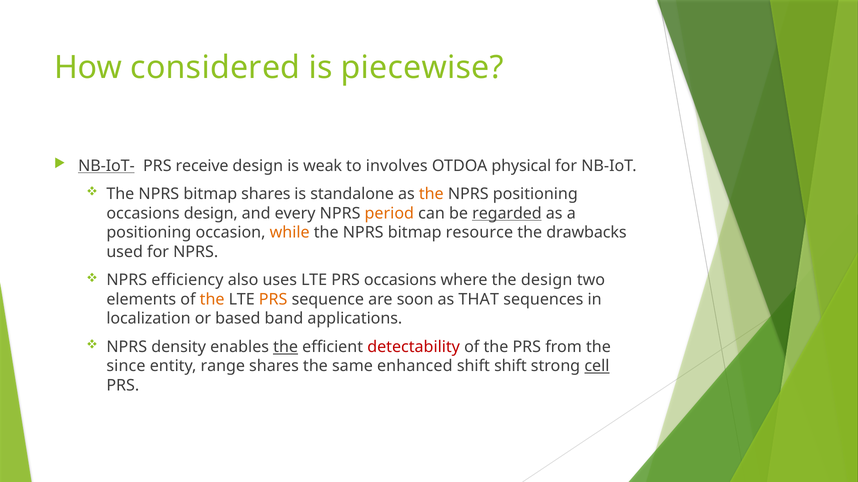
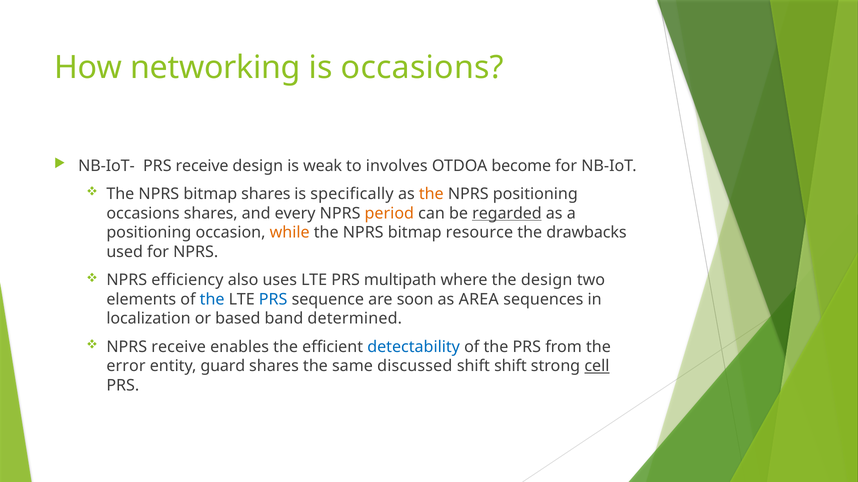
considered: considered -> networking
is piecewise: piecewise -> occasions
NB-IoT- underline: present -> none
physical: physical -> become
standalone: standalone -> specifically
occasions design: design -> shares
PRS occasions: occasions -> multipath
the at (212, 300) colour: orange -> blue
PRS at (273, 300) colour: orange -> blue
THAT: THAT -> AREA
applications: applications -> determined
NPRS density: density -> receive
the at (286, 347) underline: present -> none
detectability colour: red -> blue
since: since -> error
range: range -> guard
enhanced: enhanced -> discussed
